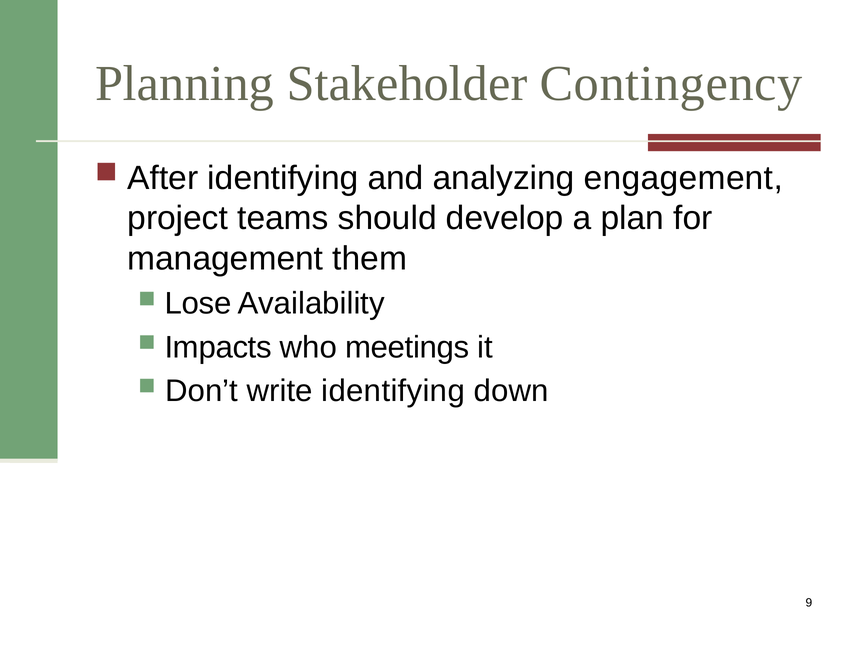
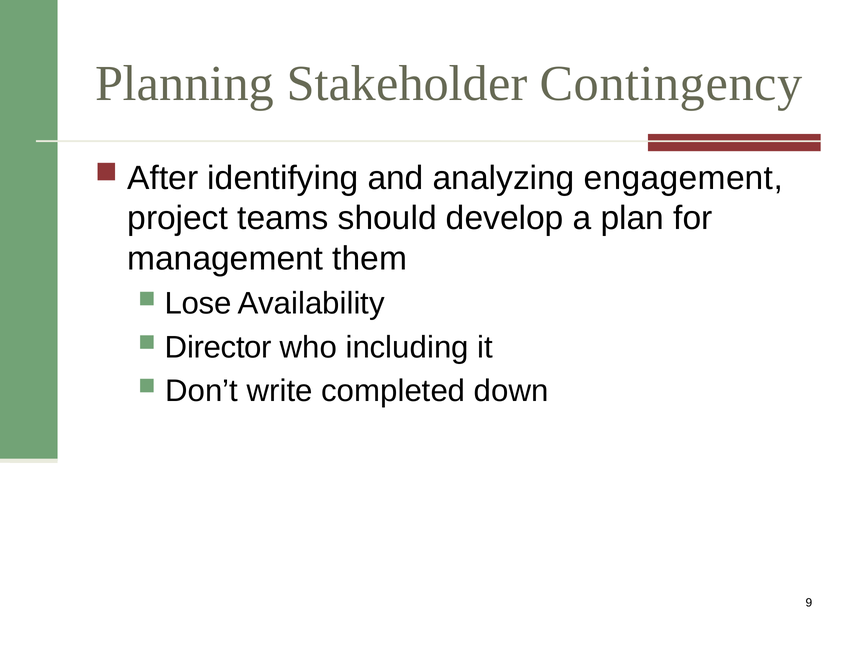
Impacts: Impacts -> Director
meetings: meetings -> including
write identifying: identifying -> completed
